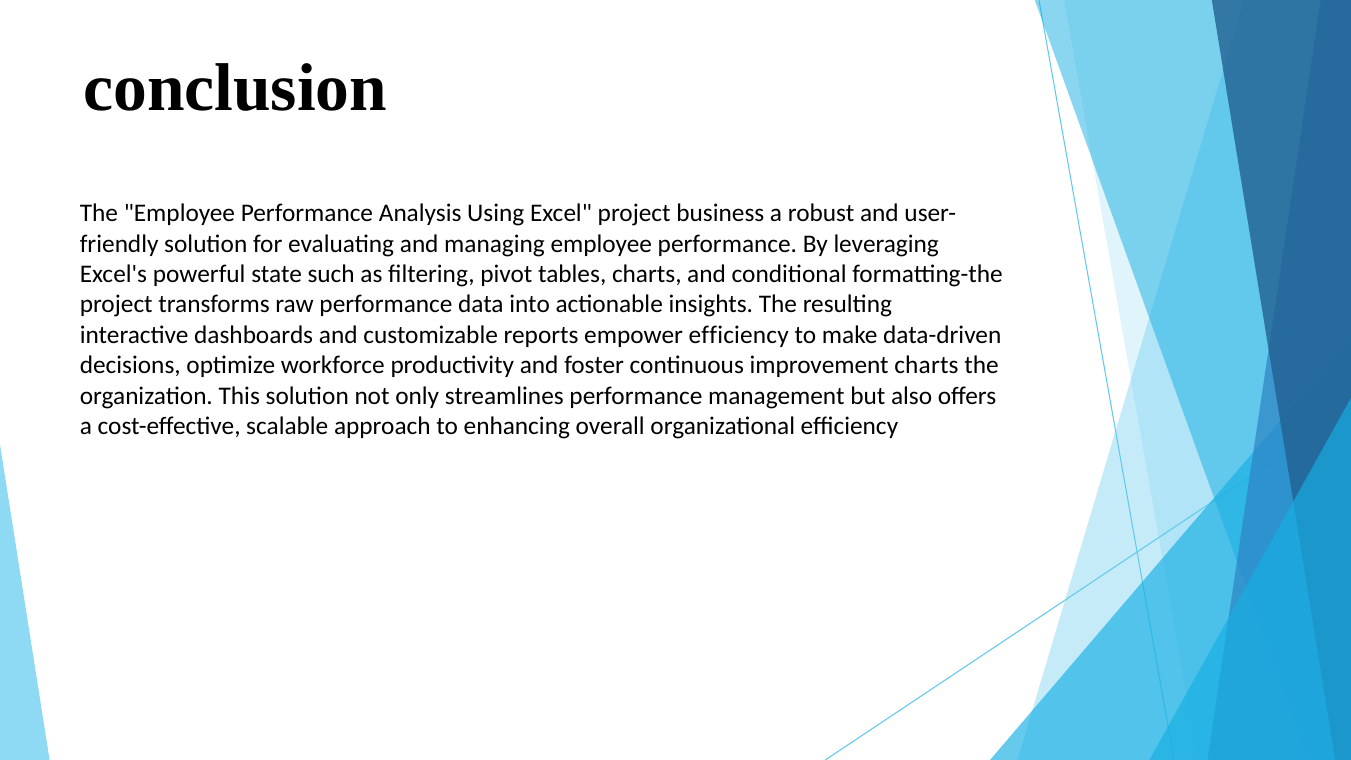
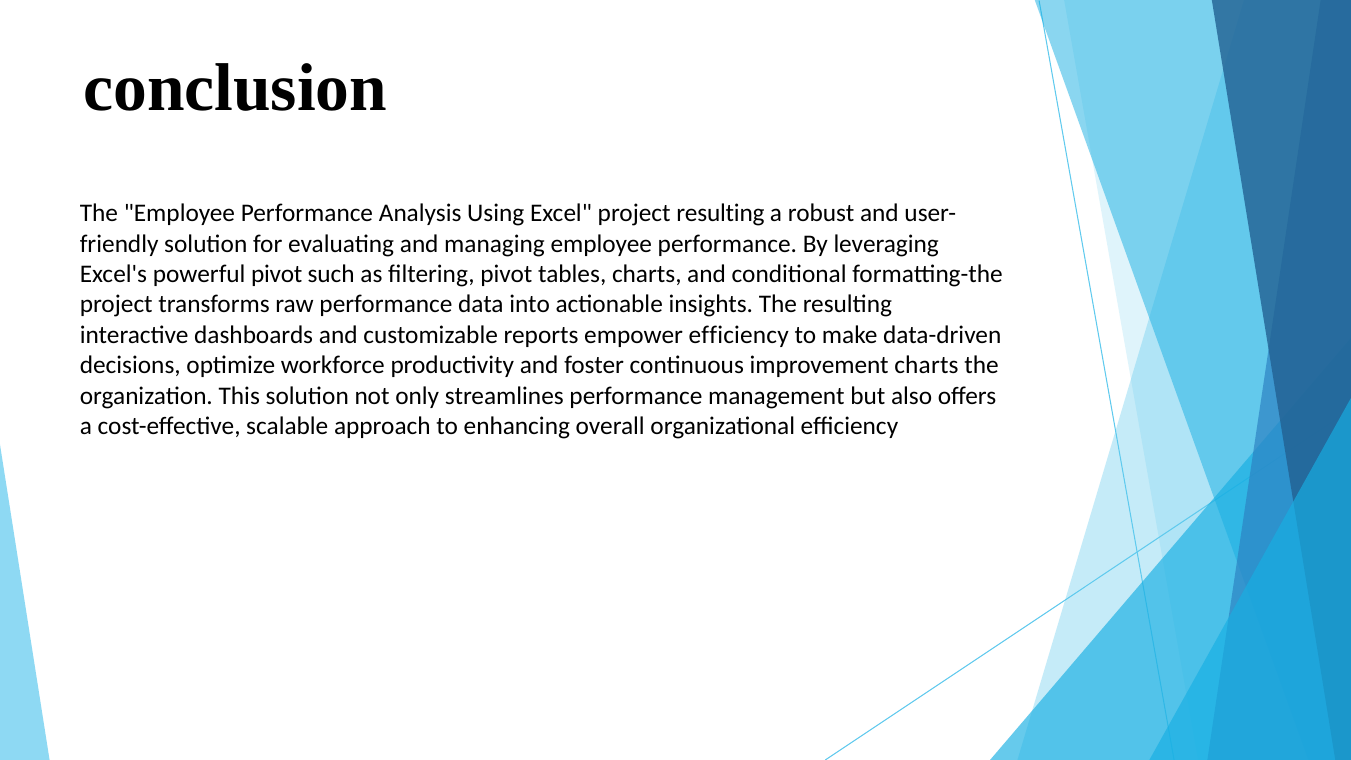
project business: business -> resulting
powerful state: state -> pivot
